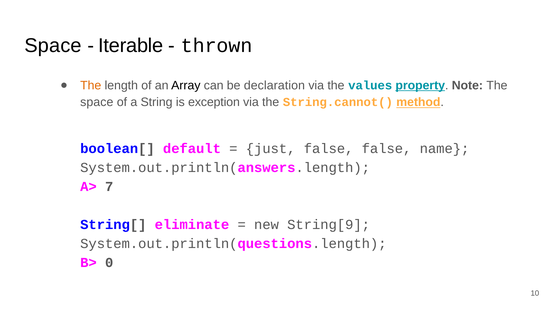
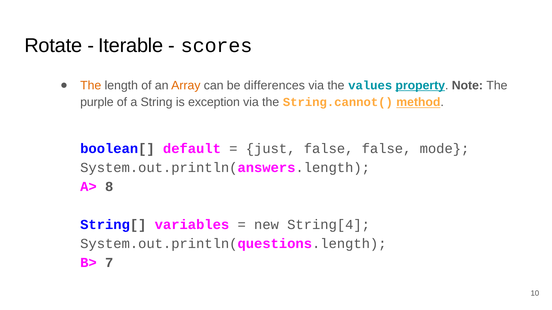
Space at (53, 46): Space -> Rotate
thrown: thrown -> scores
Array colour: black -> orange
declaration: declaration -> differences
space at (97, 102): space -> purple
name: name -> mode
7: 7 -> 8
eliminate: eliminate -> variables
String[9: String[9 -> String[4
0: 0 -> 7
